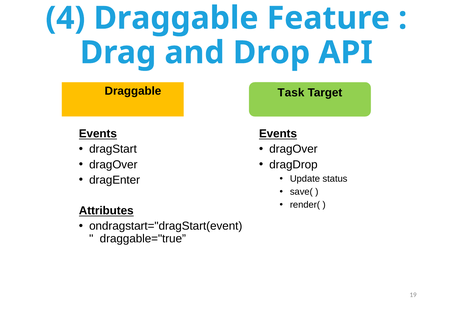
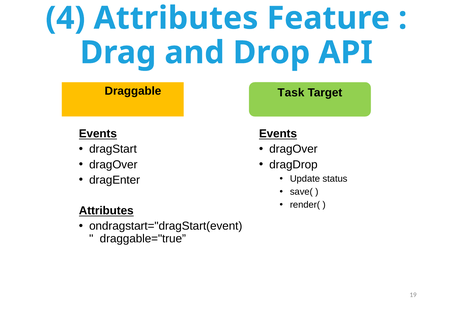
4 Draggable: Draggable -> Attributes
